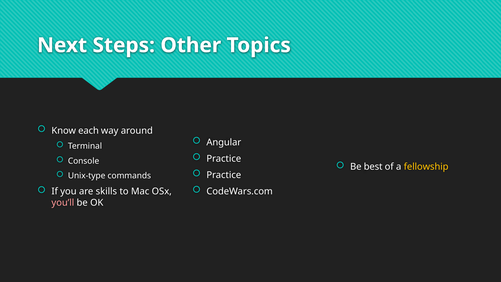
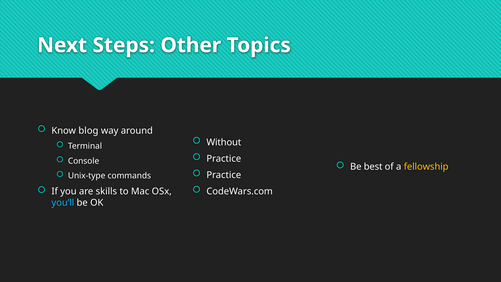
each: each -> blog
Angular: Angular -> Without
you’ll colour: pink -> light blue
